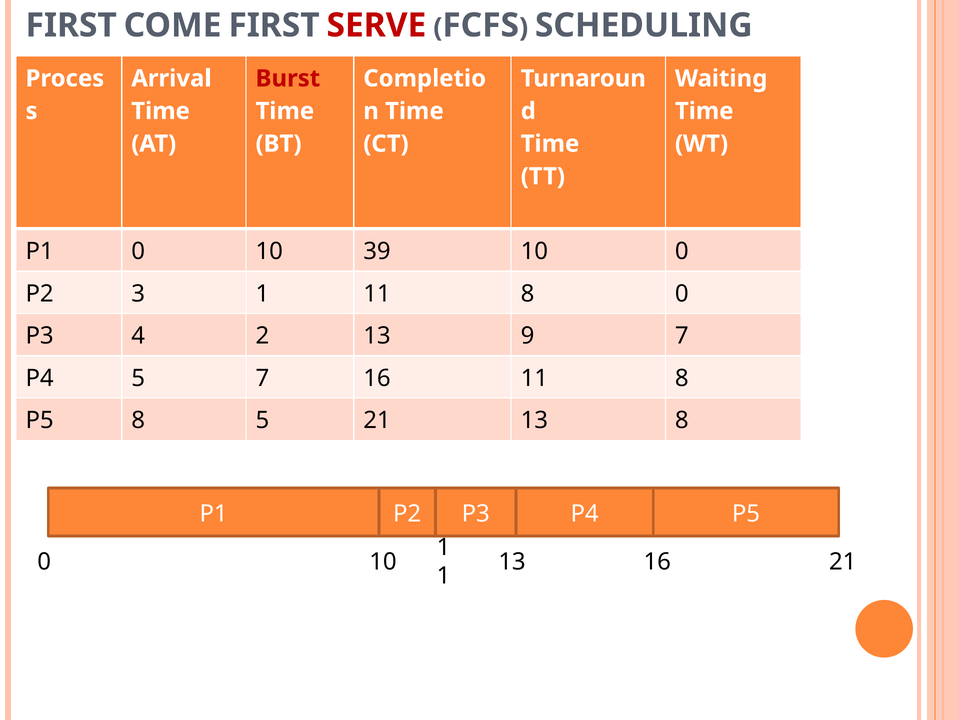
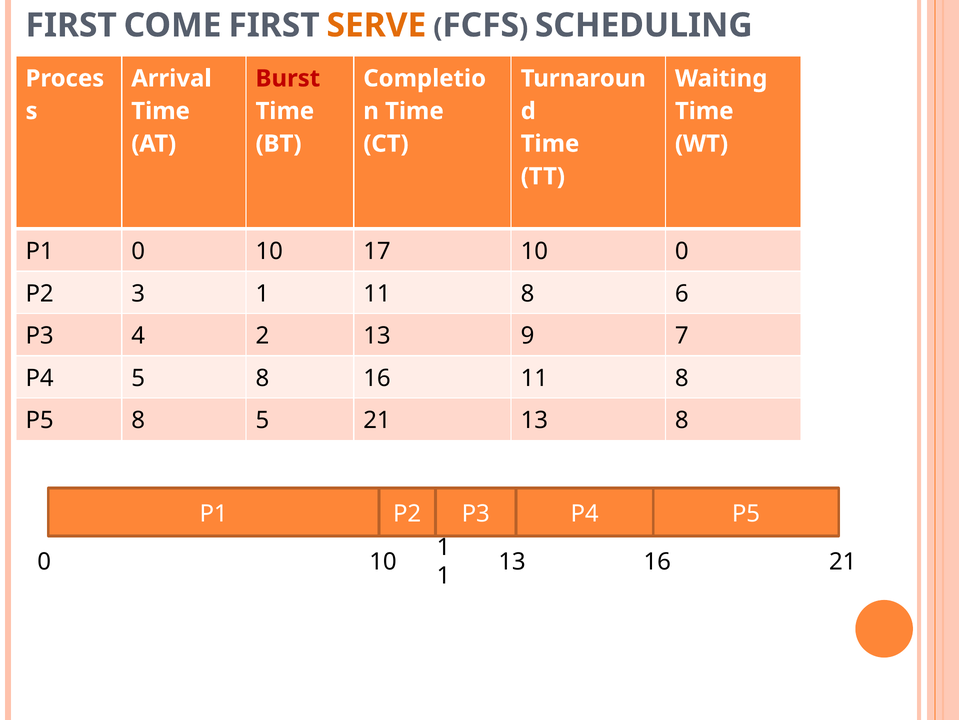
SERVE colour: red -> orange
39: 39 -> 17
8 0: 0 -> 6
5 7: 7 -> 8
